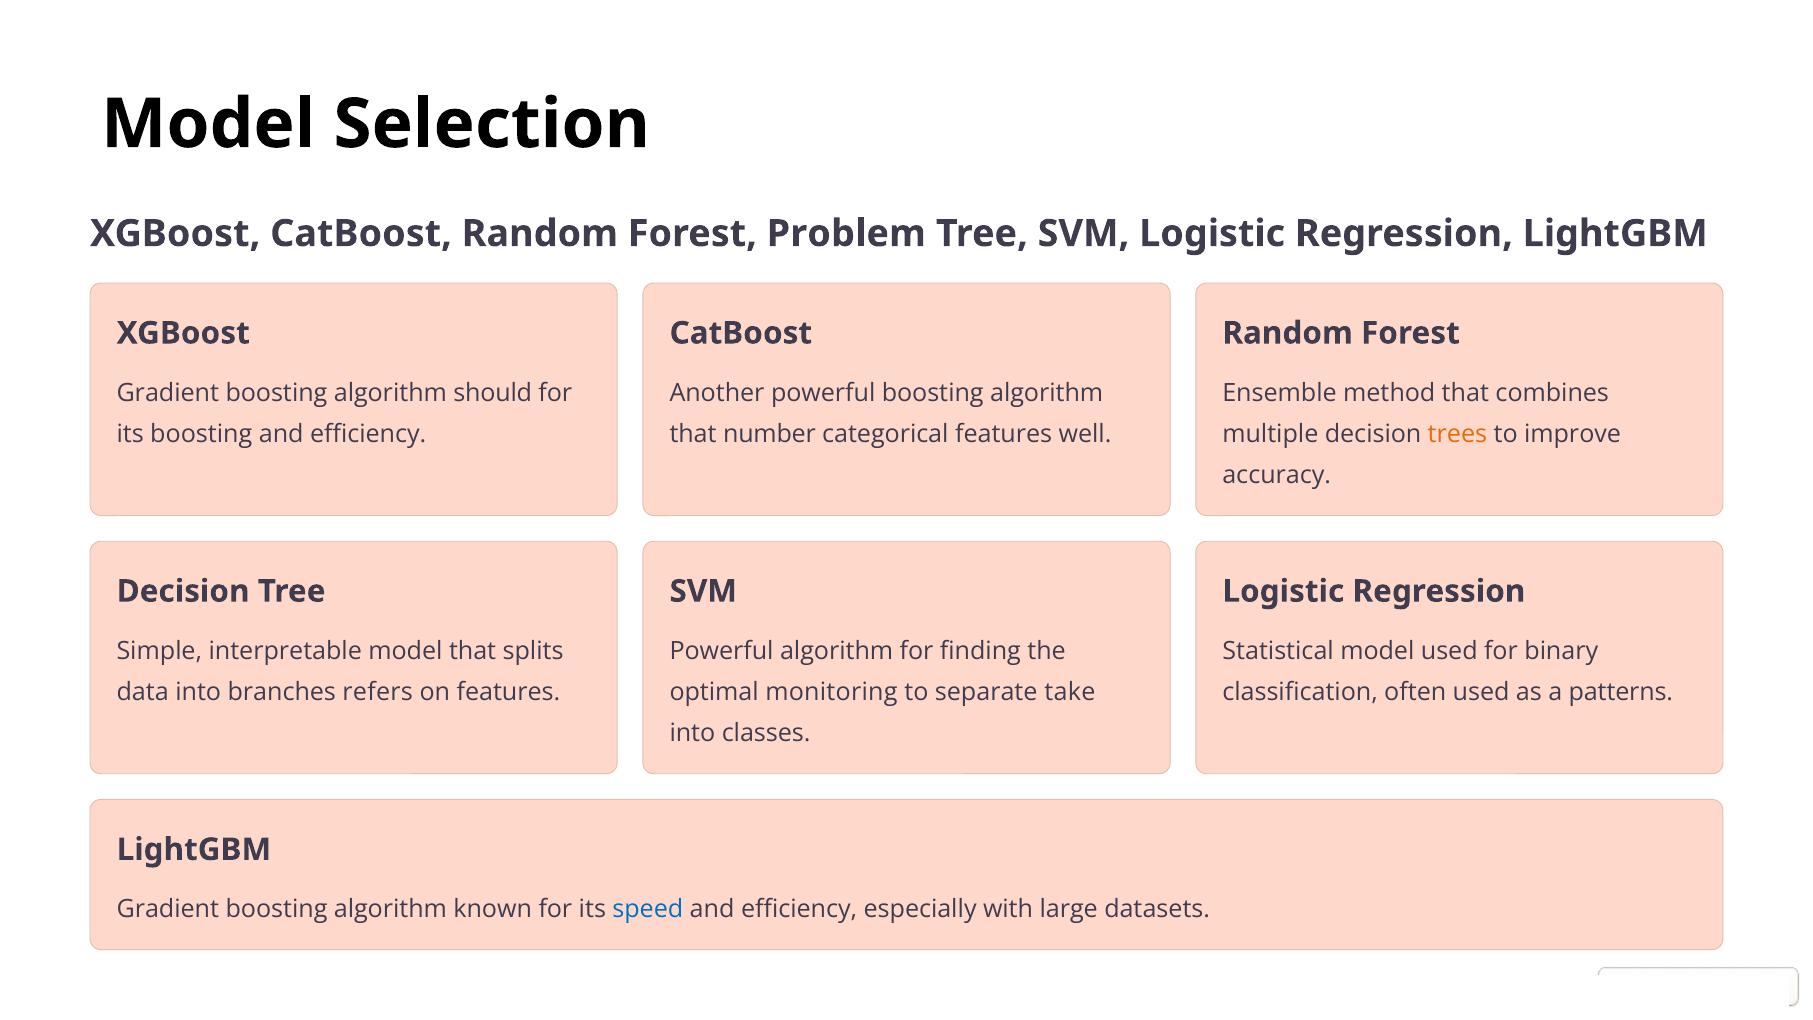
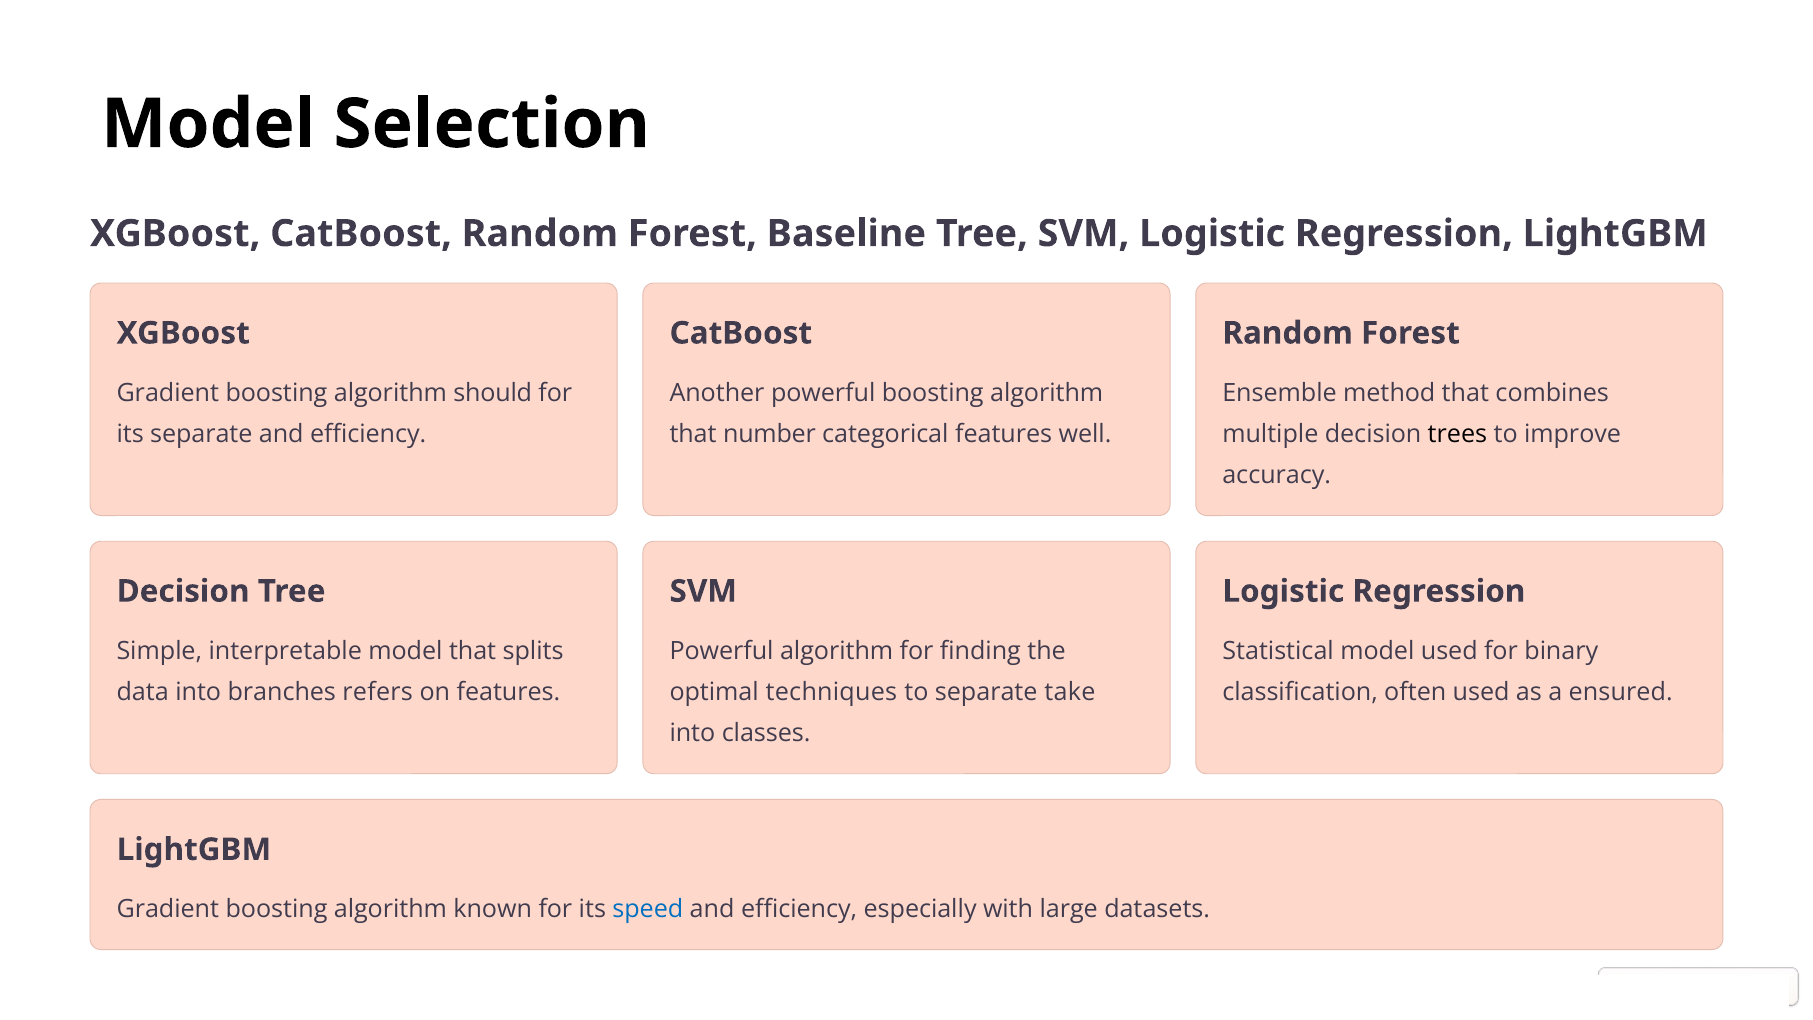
Problem: Problem -> Baseline
trees colour: orange -> black
its boosting: boosting -> separate
monitoring: monitoring -> techniques
patterns: patterns -> ensured
